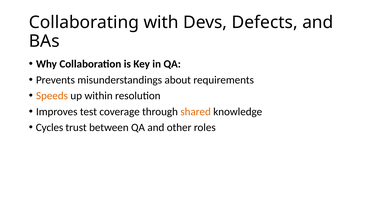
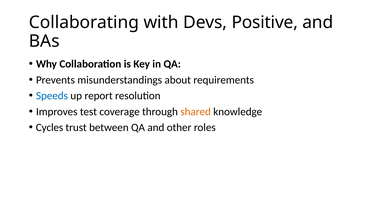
Defects: Defects -> Positive
Speeds colour: orange -> blue
within: within -> report
